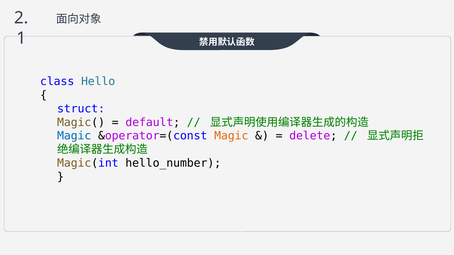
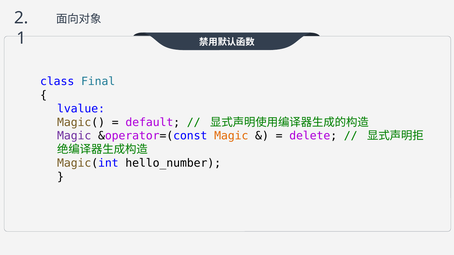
Hello: Hello -> Final
struct: struct -> lvalue
Magic at (74, 136) colour: blue -> purple
